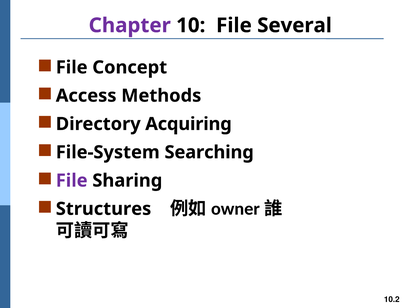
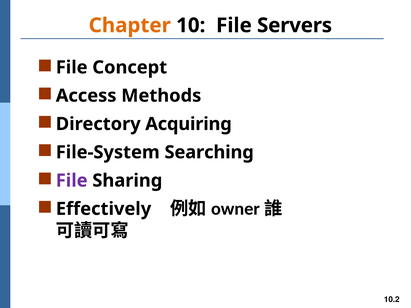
Chapter colour: purple -> orange
Several: Several -> Servers
Structures: Structures -> Effectively
